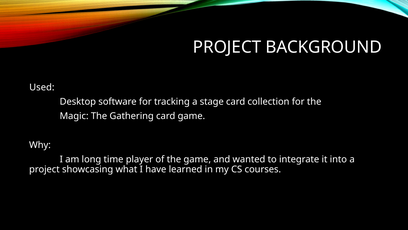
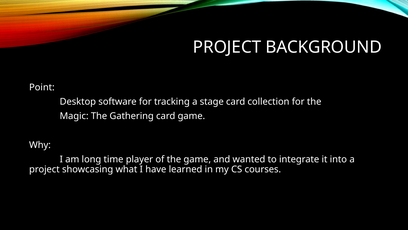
Used: Used -> Point
